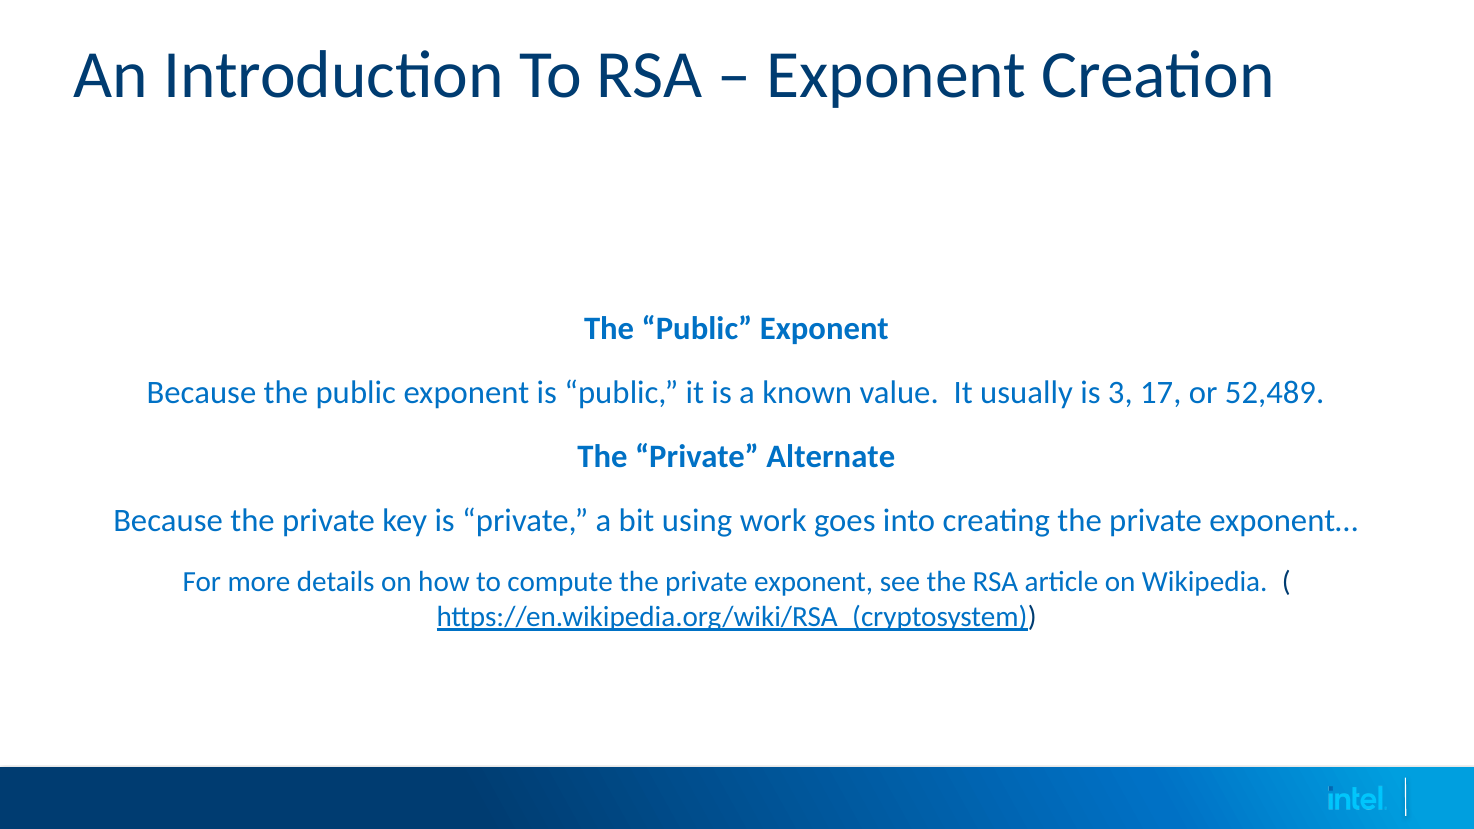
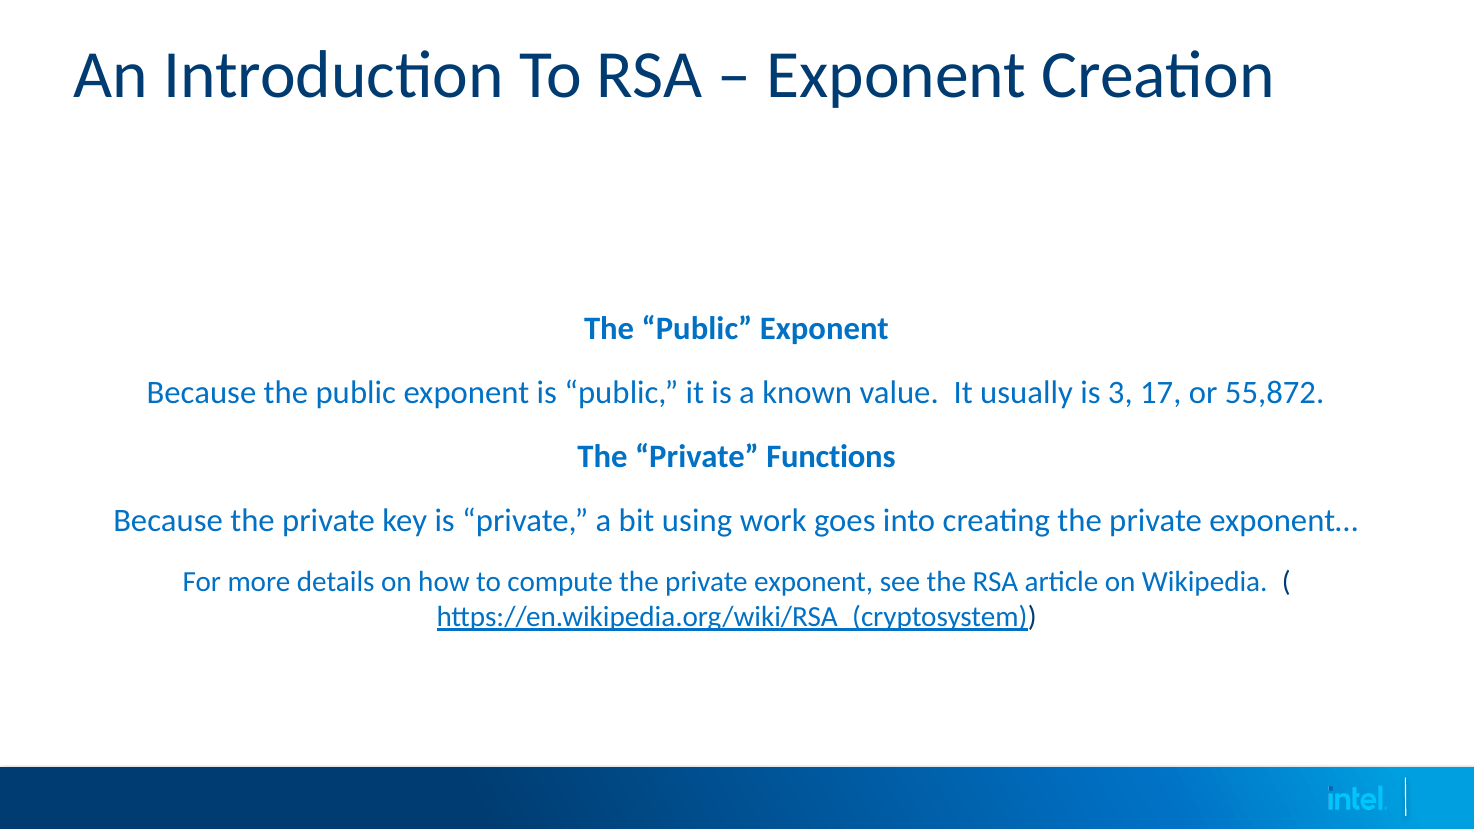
52,489: 52,489 -> 55,872
Alternate: Alternate -> Functions
